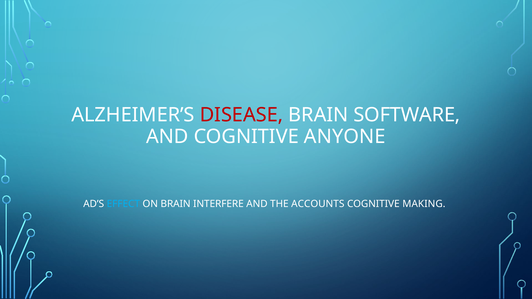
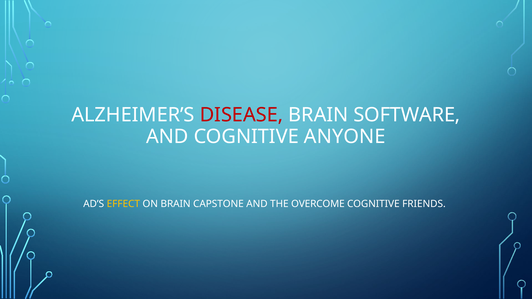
EFFECT colour: light blue -> yellow
INTERFERE: INTERFERE -> CAPSTONE
ACCOUNTS: ACCOUNTS -> OVERCOME
MAKING: MAKING -> FRIENDS
